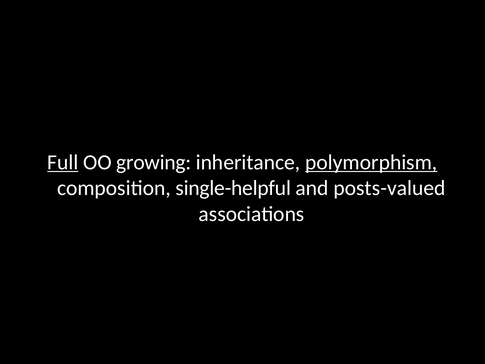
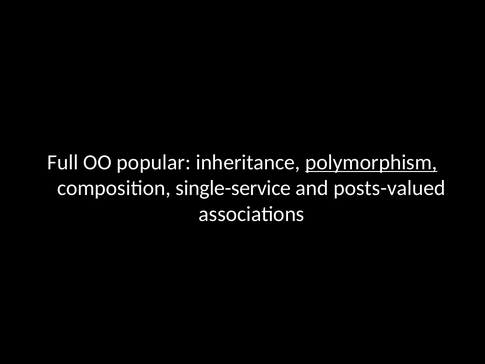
Full underline: present -> none
growing: growing -> popular
single-helpful: single-helpful -> single-service
